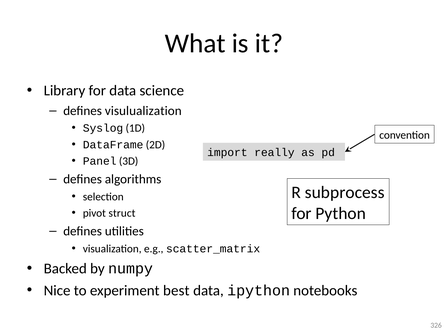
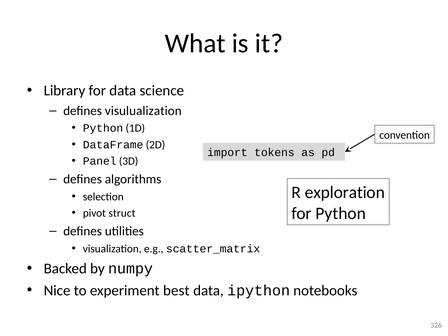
Syslog at (103, 128): Syslog -> Python
really: really -> tokens
subprocess: subprocess -> exploration
